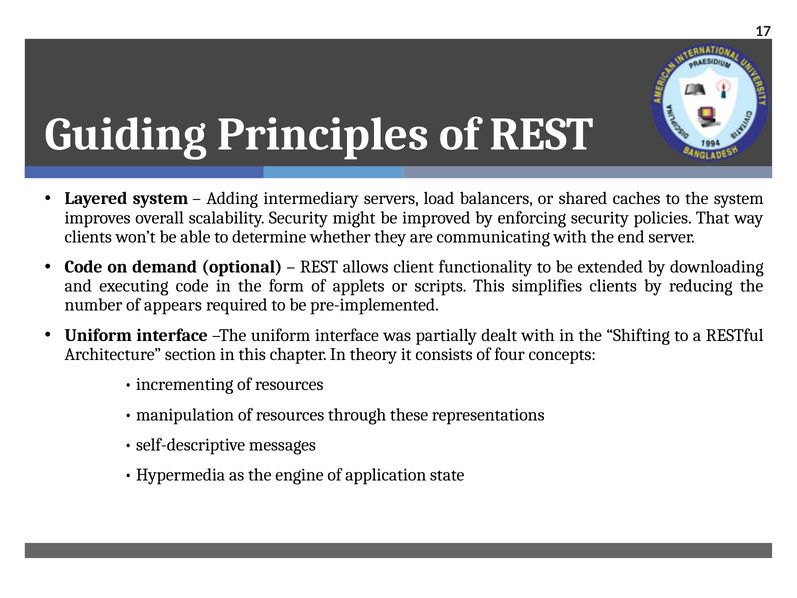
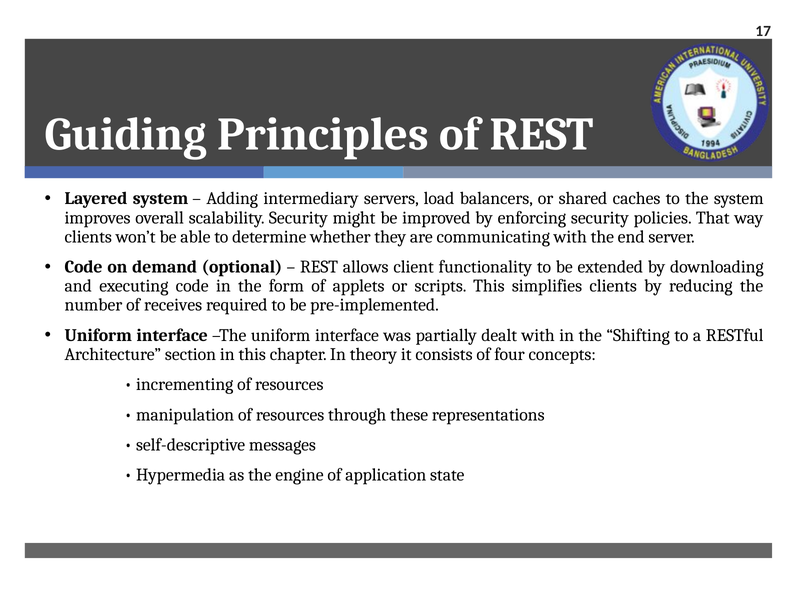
appears: appears -> receives
